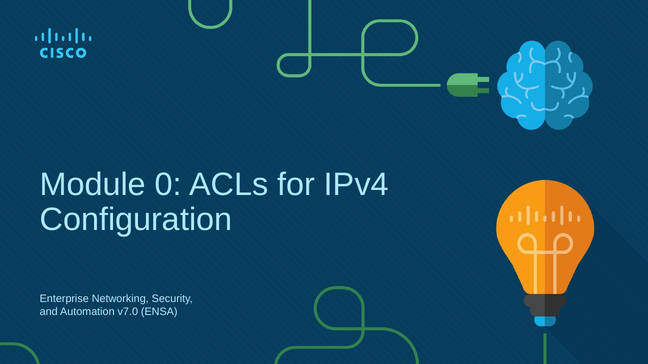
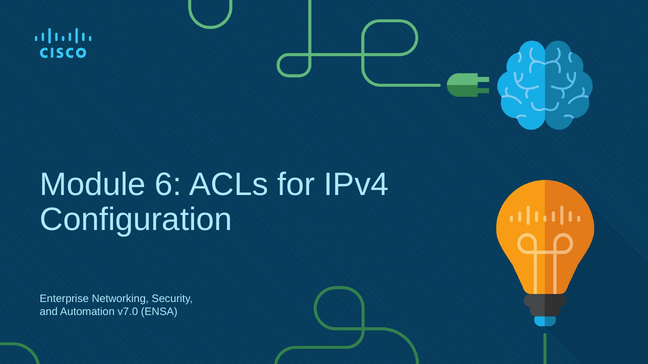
0: 0 -> 6
